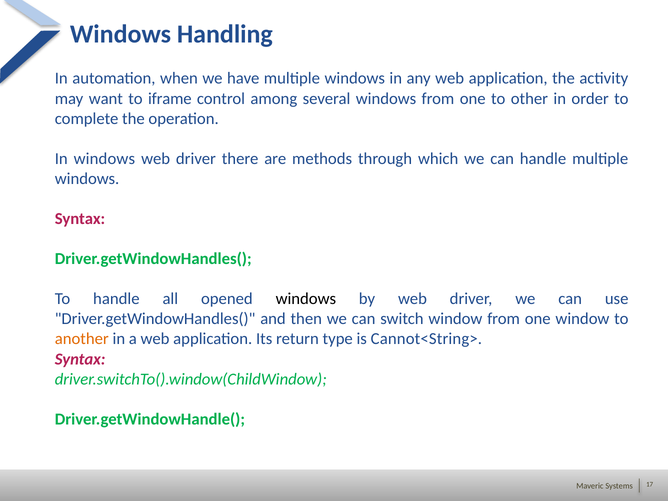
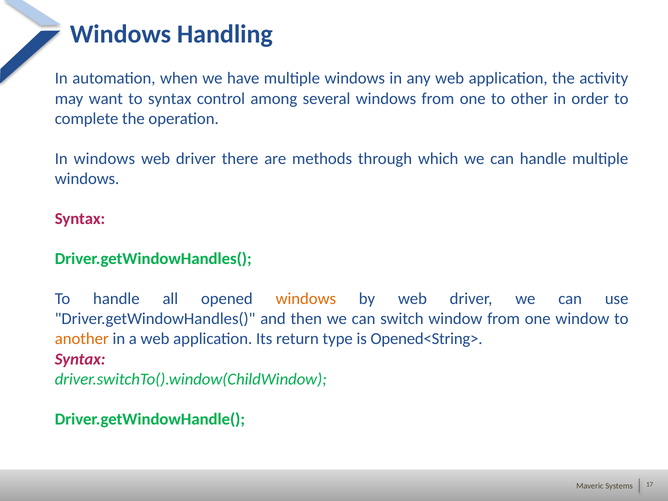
to iframe: iframe -> syntax
windows at (306, 299) colour: black -> orange
Cannot<String>: Cannot<String> -> Opened<String>
